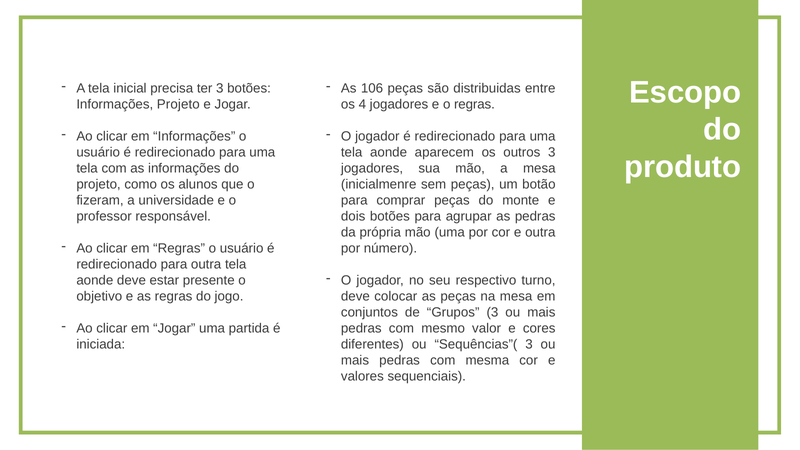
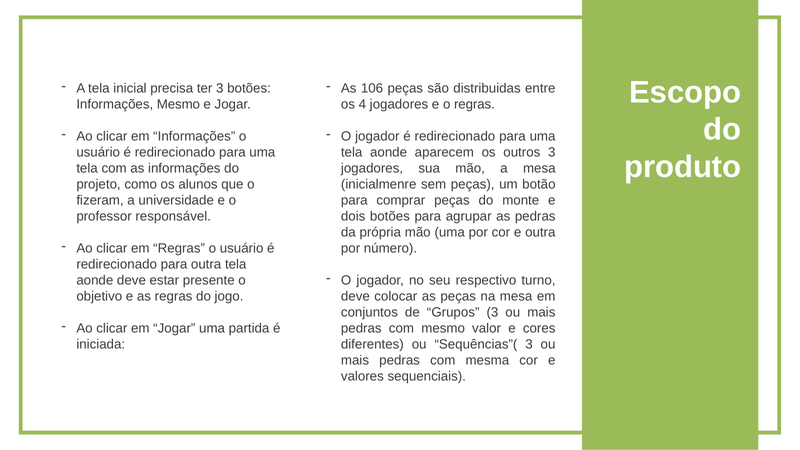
Informações Projeto: Projeto -> Mesmo
